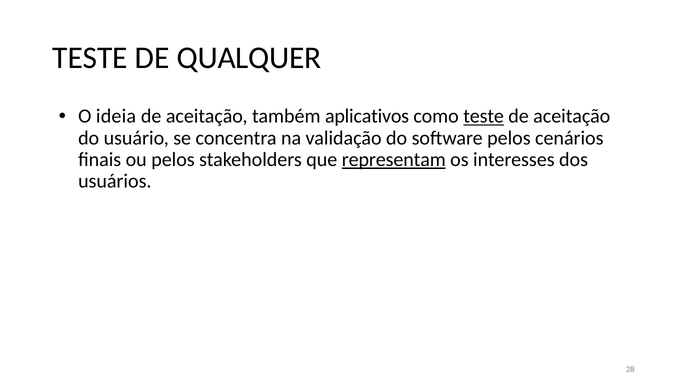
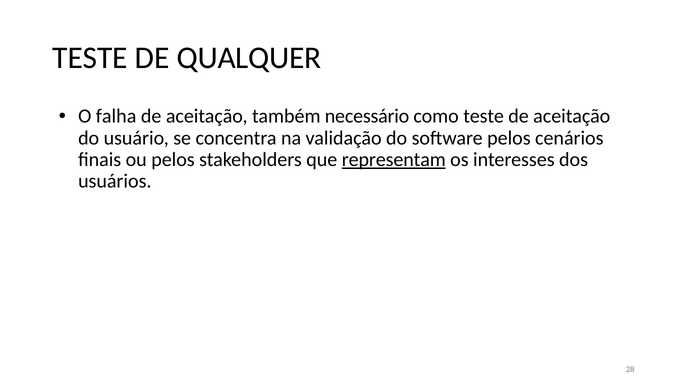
ideia: ideia -> falha
aplicativos: aplicativos -> necessário
teste at (484, 116) underline: present -> none
